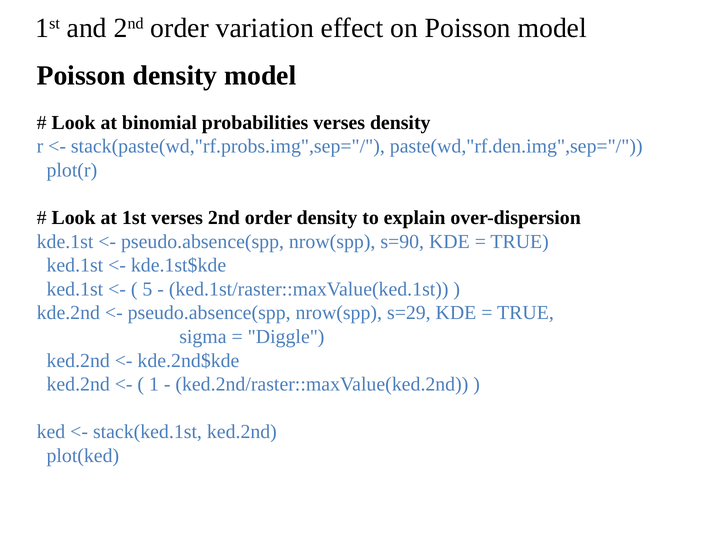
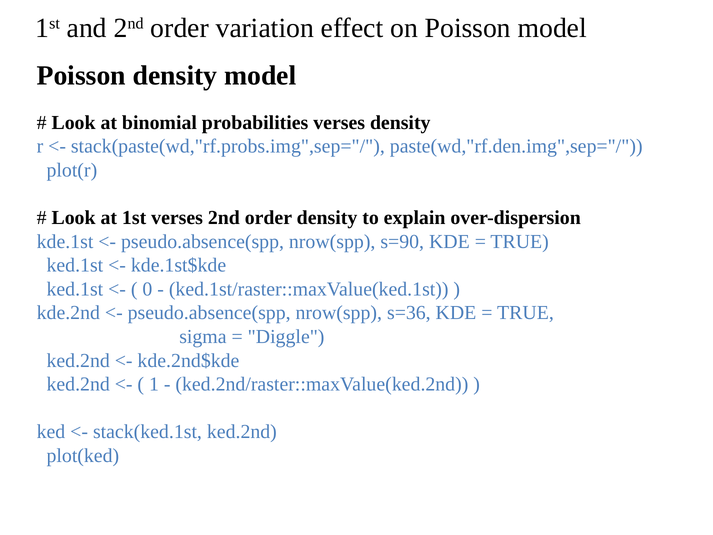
5: 5 -> 0
s=29: s=29 -> s=36
